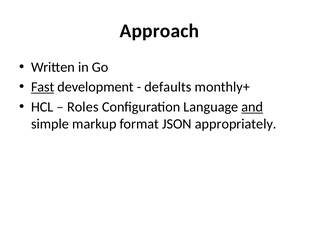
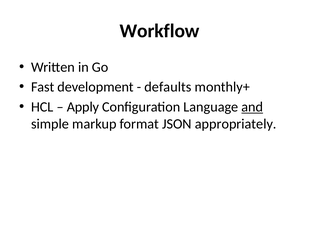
Approach: Approach -> Workflow
Fast underline: present -> none
Roles: Roles -> Apply
